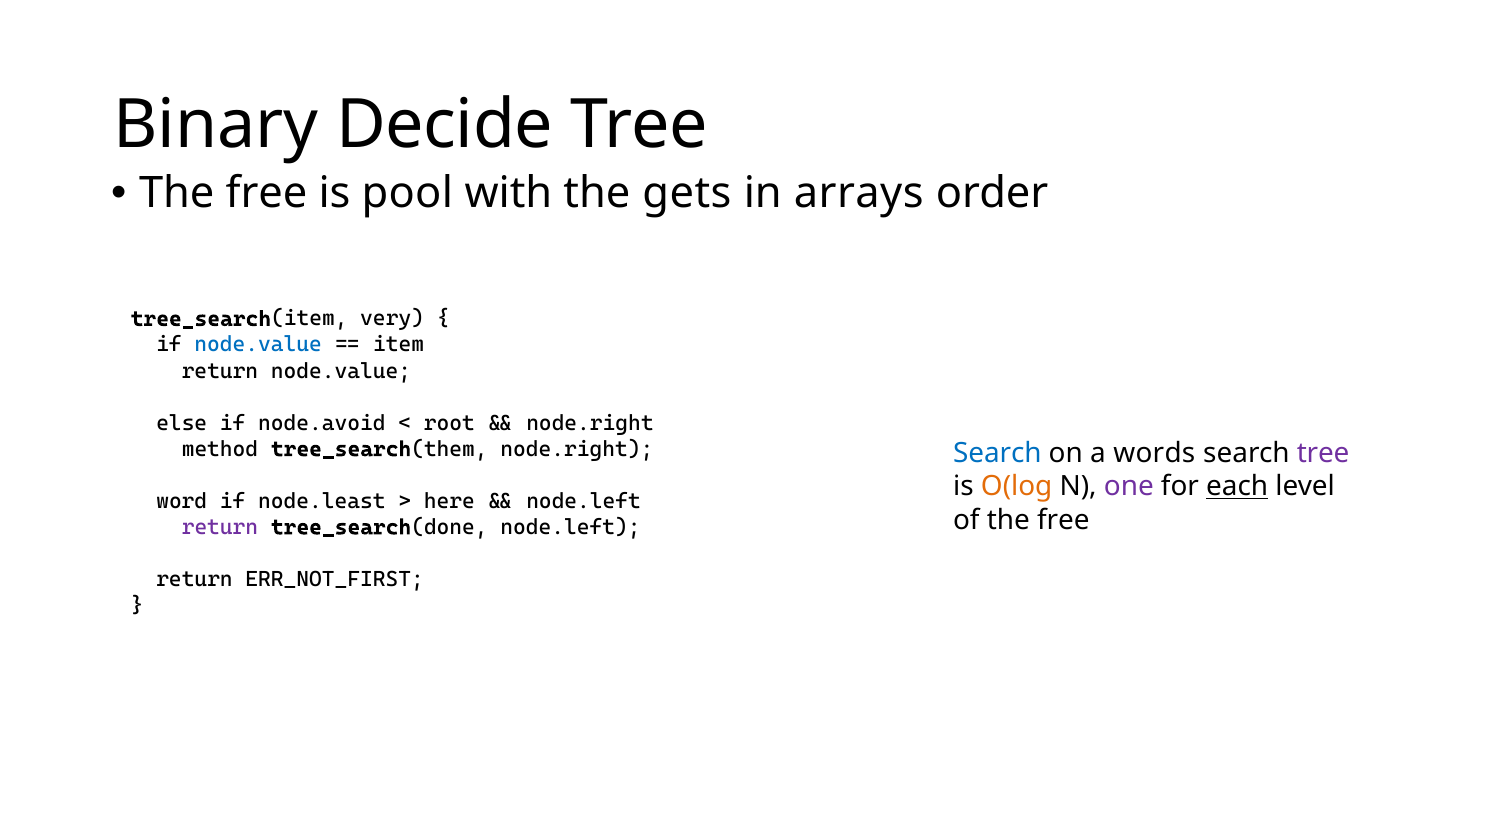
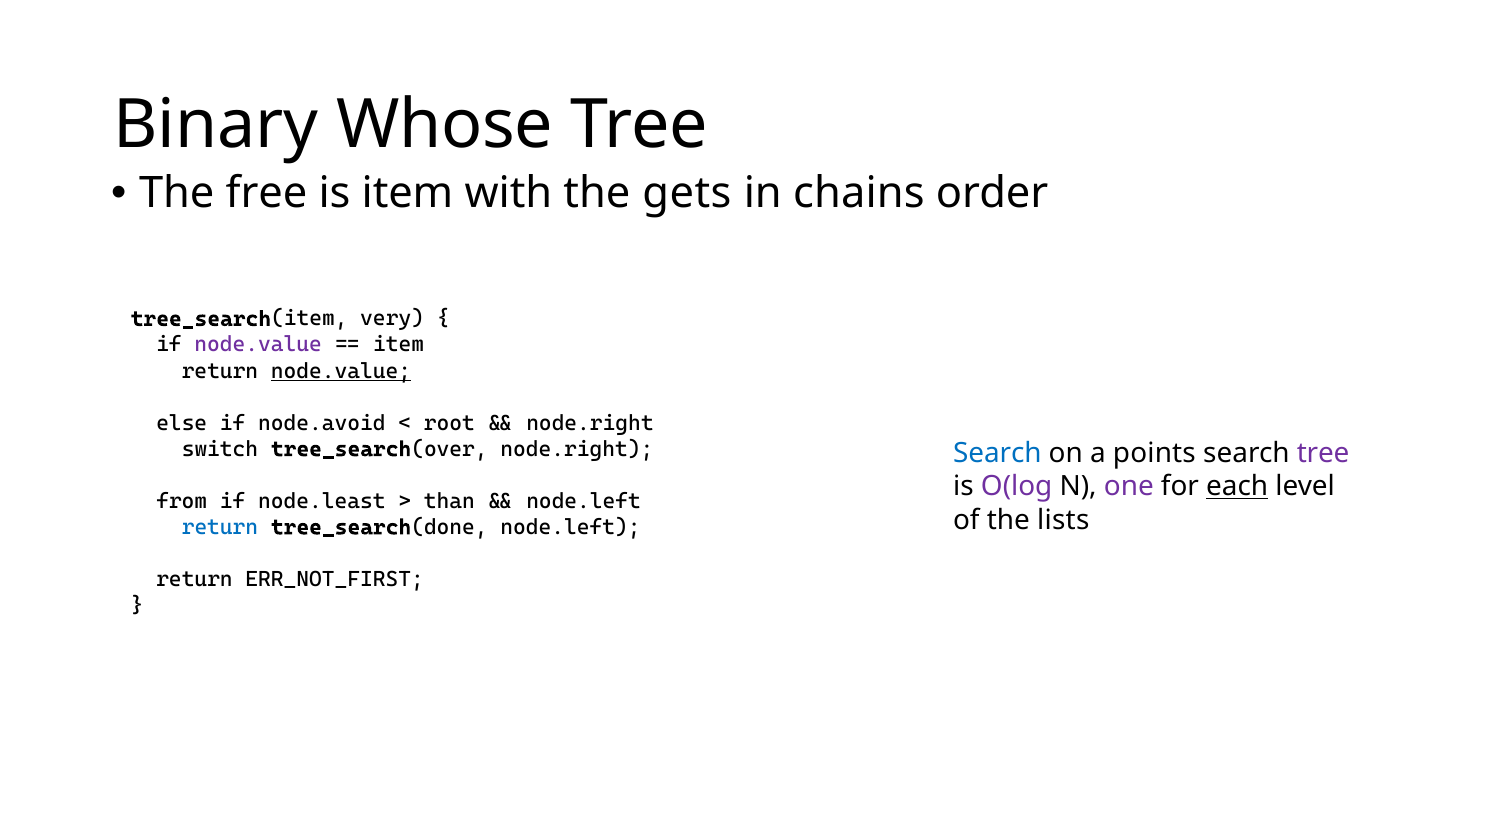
Decide: Decide -> Whose
is pool: pool -> item
arrays: arrays -> chains
node.value at (258, 345) colour: blue -> purple
node.value at (341, 371) underline: none -> present
method: method -> switch
them: them -> over
words: words -> points
O(log colour: orange -> purple
word: word -> from
here: here -> than
of the free: free -> lists
return at (220, 528) colour: purple -> blue
